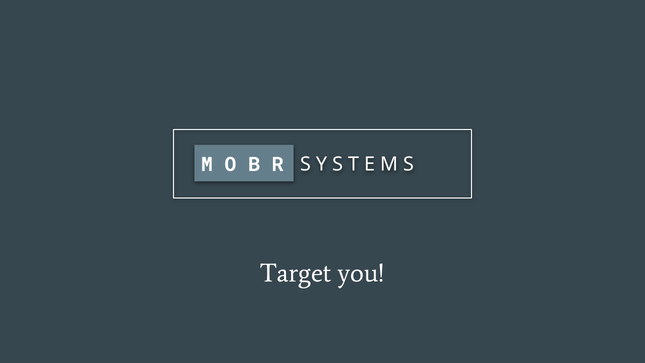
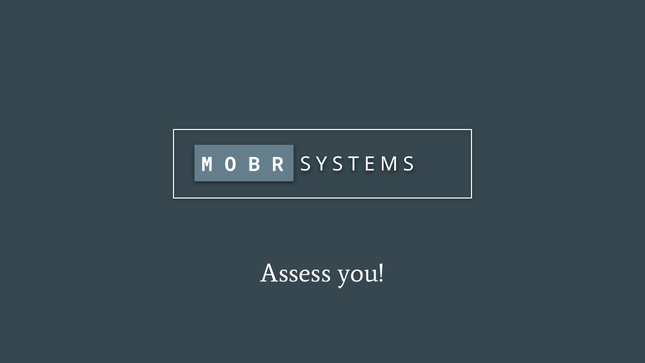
Target: Target -> Assess
